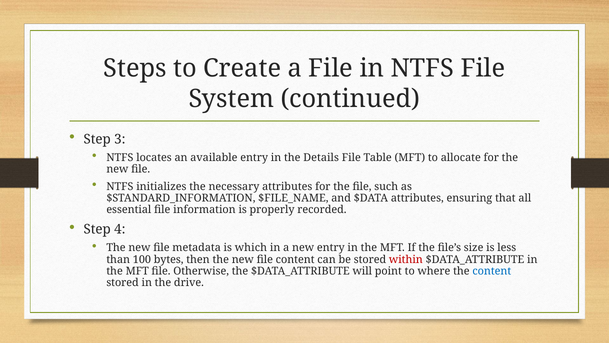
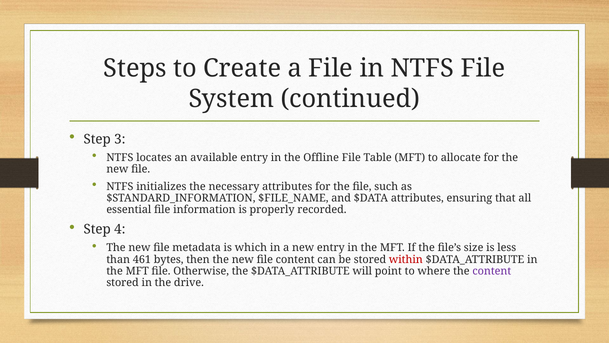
Details: Details -> Offline
100: 100 -> 461
content at (492, 271) colour: blue -> purple
